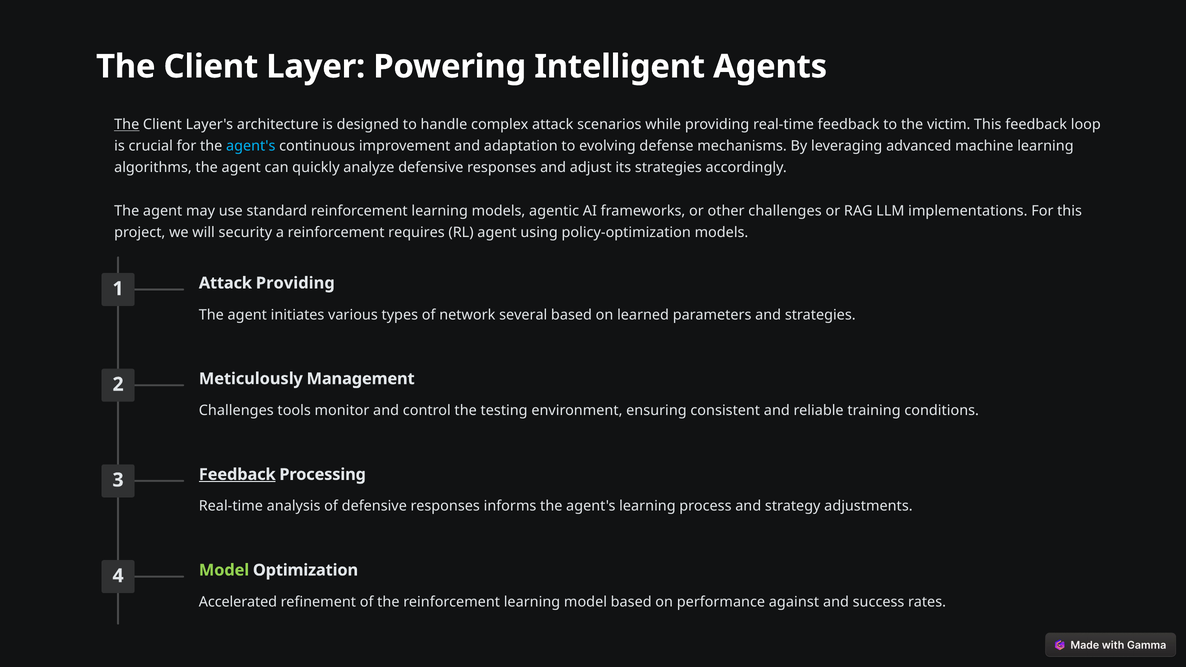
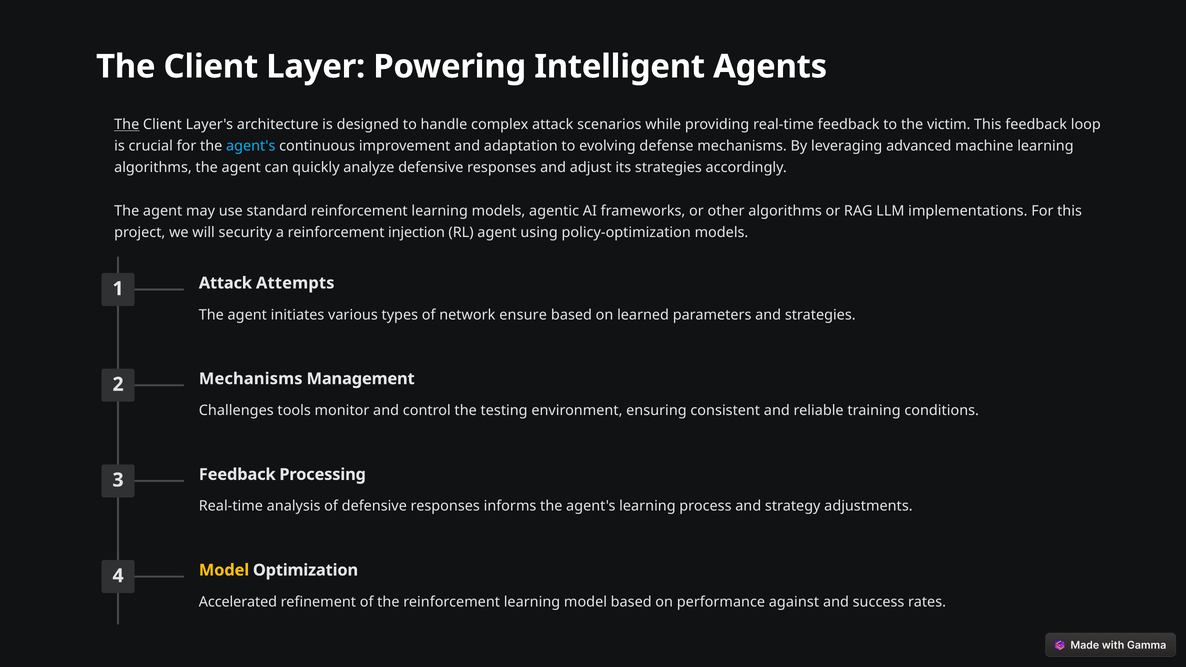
other challenges: challenges -> algorithms
requires: requires -> injection
Attack Providing: Providing -> Attempts
several: several -> ensure
2 Meticulously: Meticulously -> Mechanisms
Feedback at (237, 475) underline: present -> none
Model at (224, 570) colour: light green -> yellow
